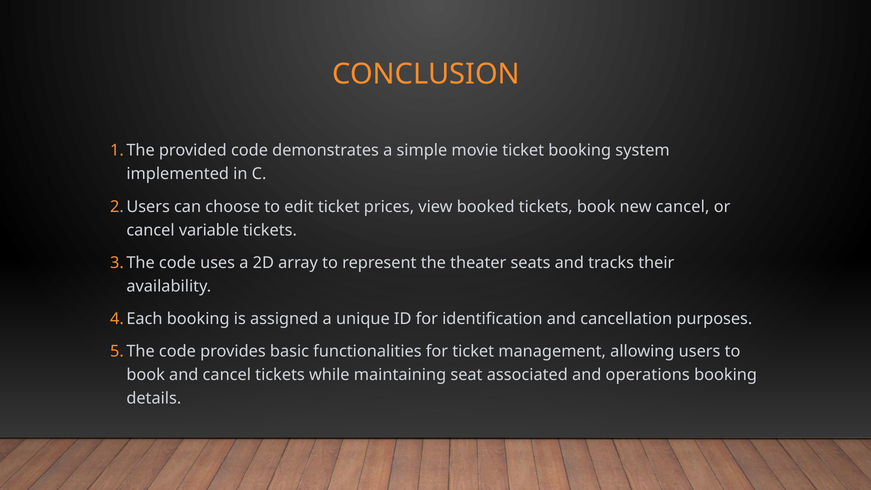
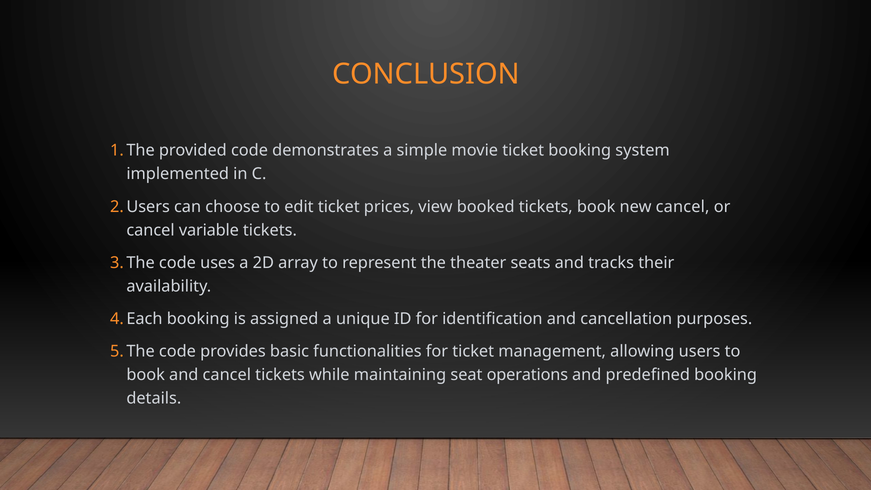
associated: associated -> operations
operations: operations -> predefined
